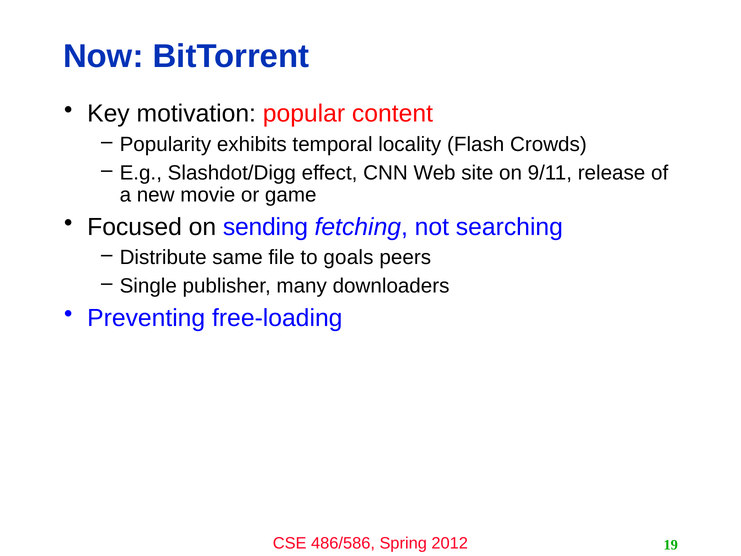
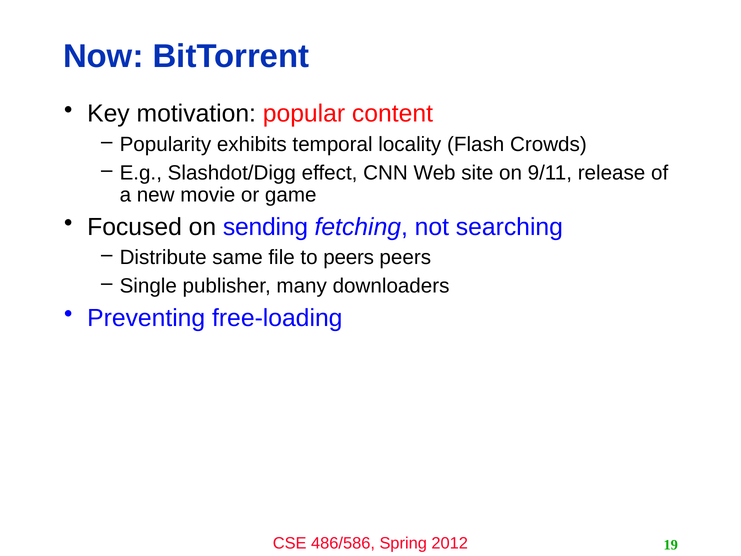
to goals: goals -> peers
